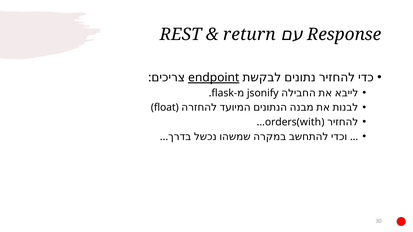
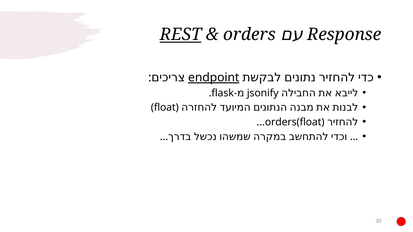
REST underline: none -> present
return at (249, 35): return -> orders
with at (310, 122): with -> float
